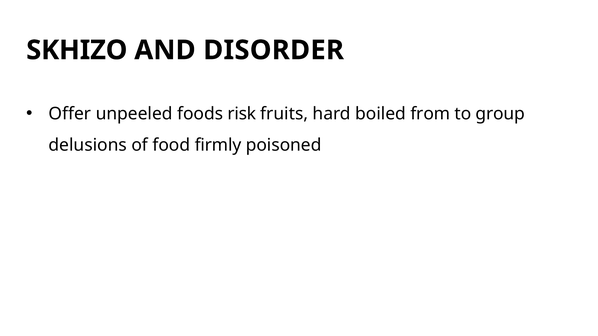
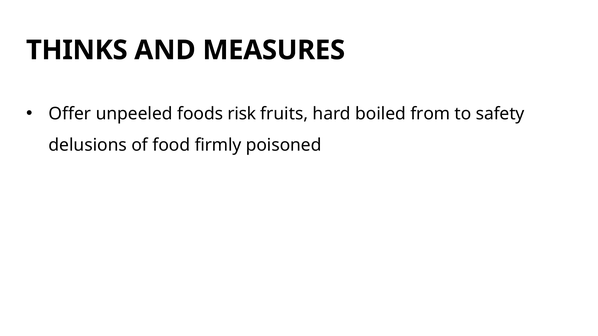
SKHIZO: SKHIZO -> THINKS
DISORDER: DISORDER -> MEASURES
group: group -> safety
